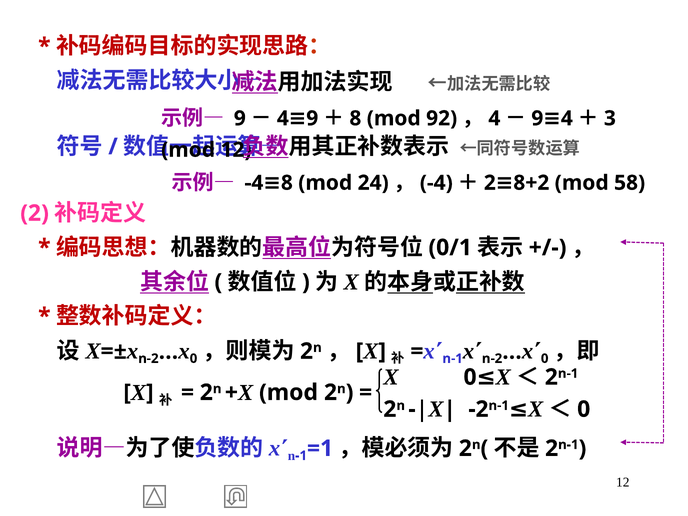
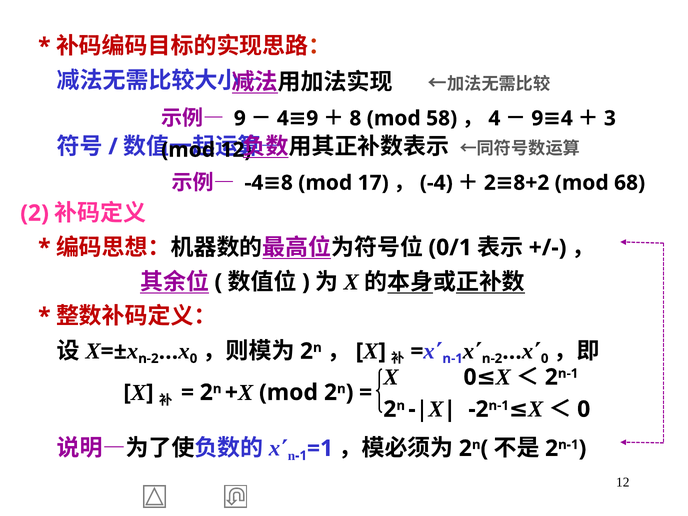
92: 92 -> 58
58: 58 -> 68
24: 24 -> 17
